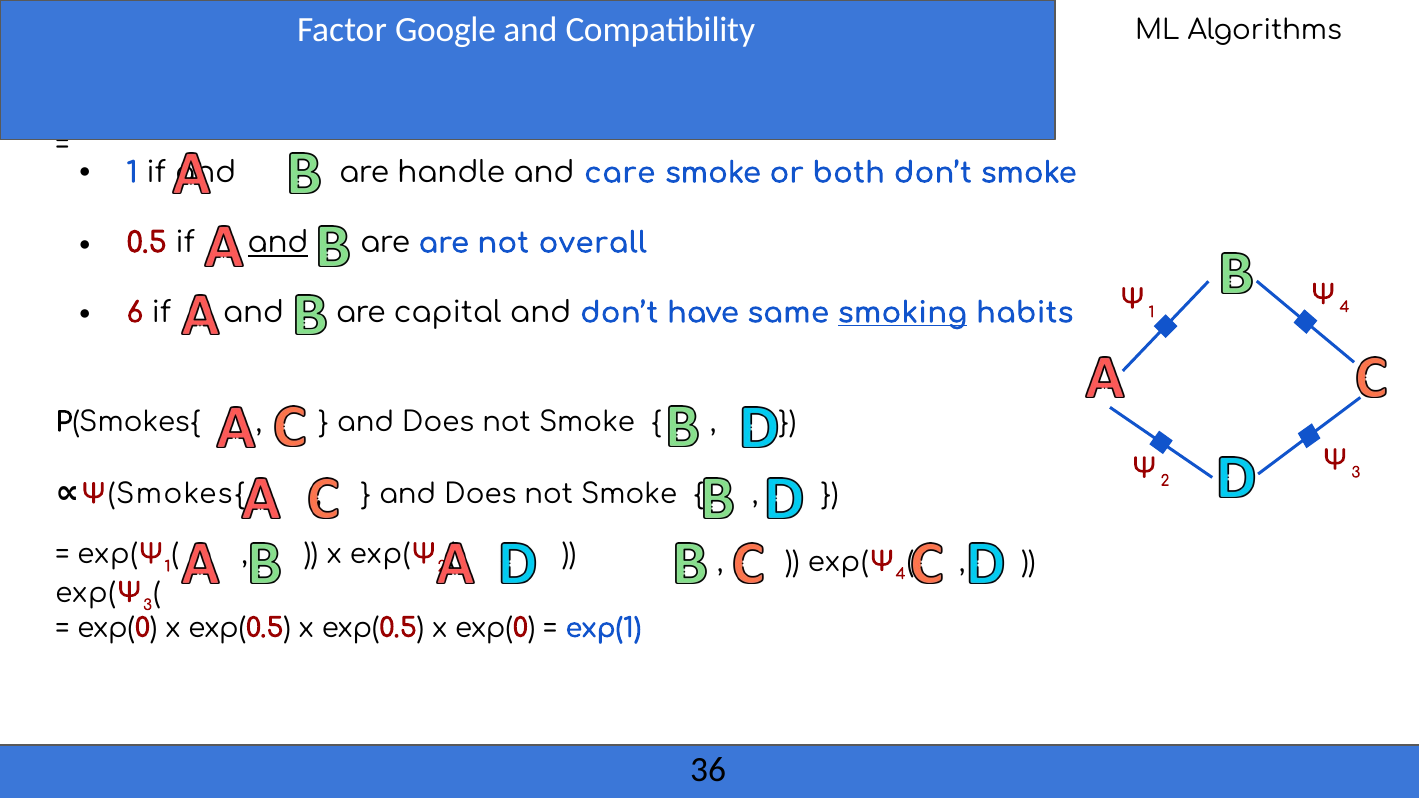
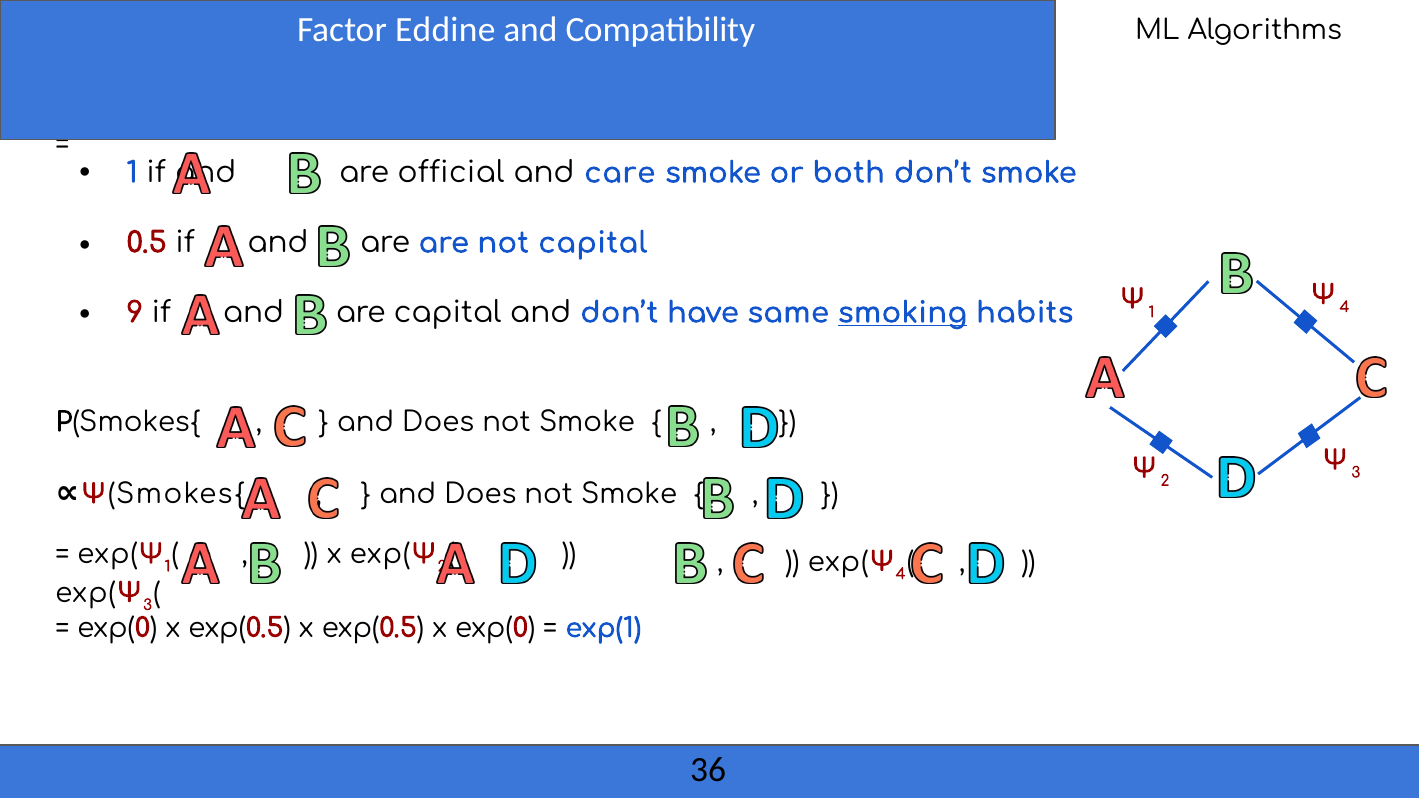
Google: Google -> Eddine
handle: handle -> official
and at (278, 243) underline: present -> none
not overall: overall -> capital
6: 6 -> 9
